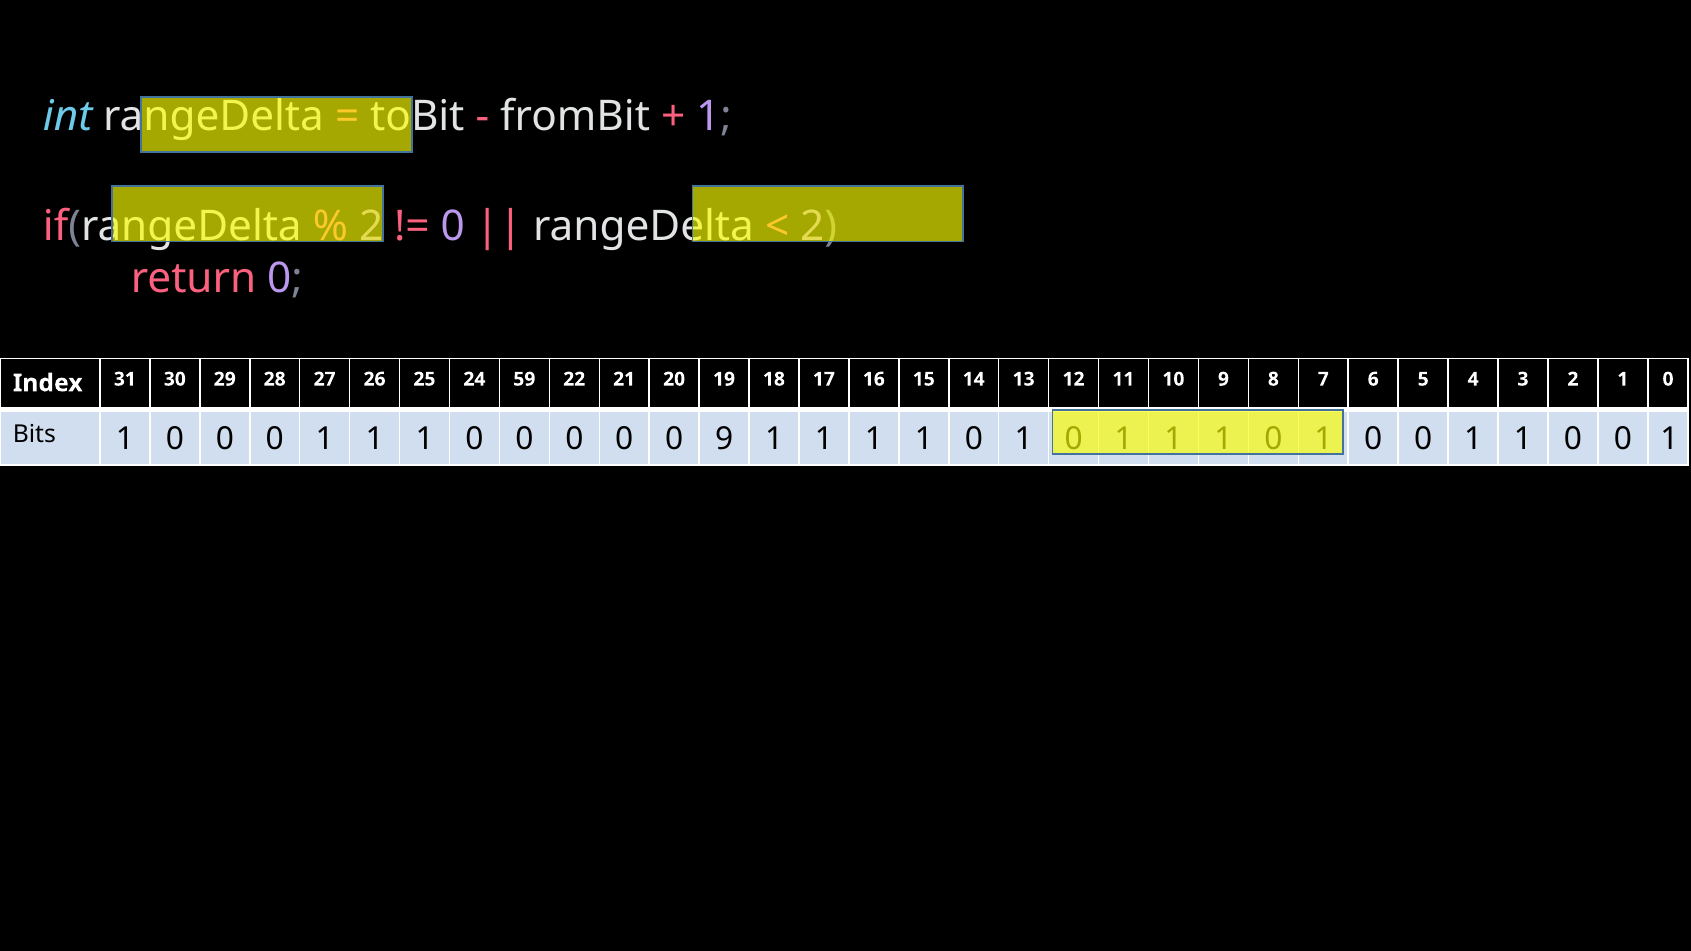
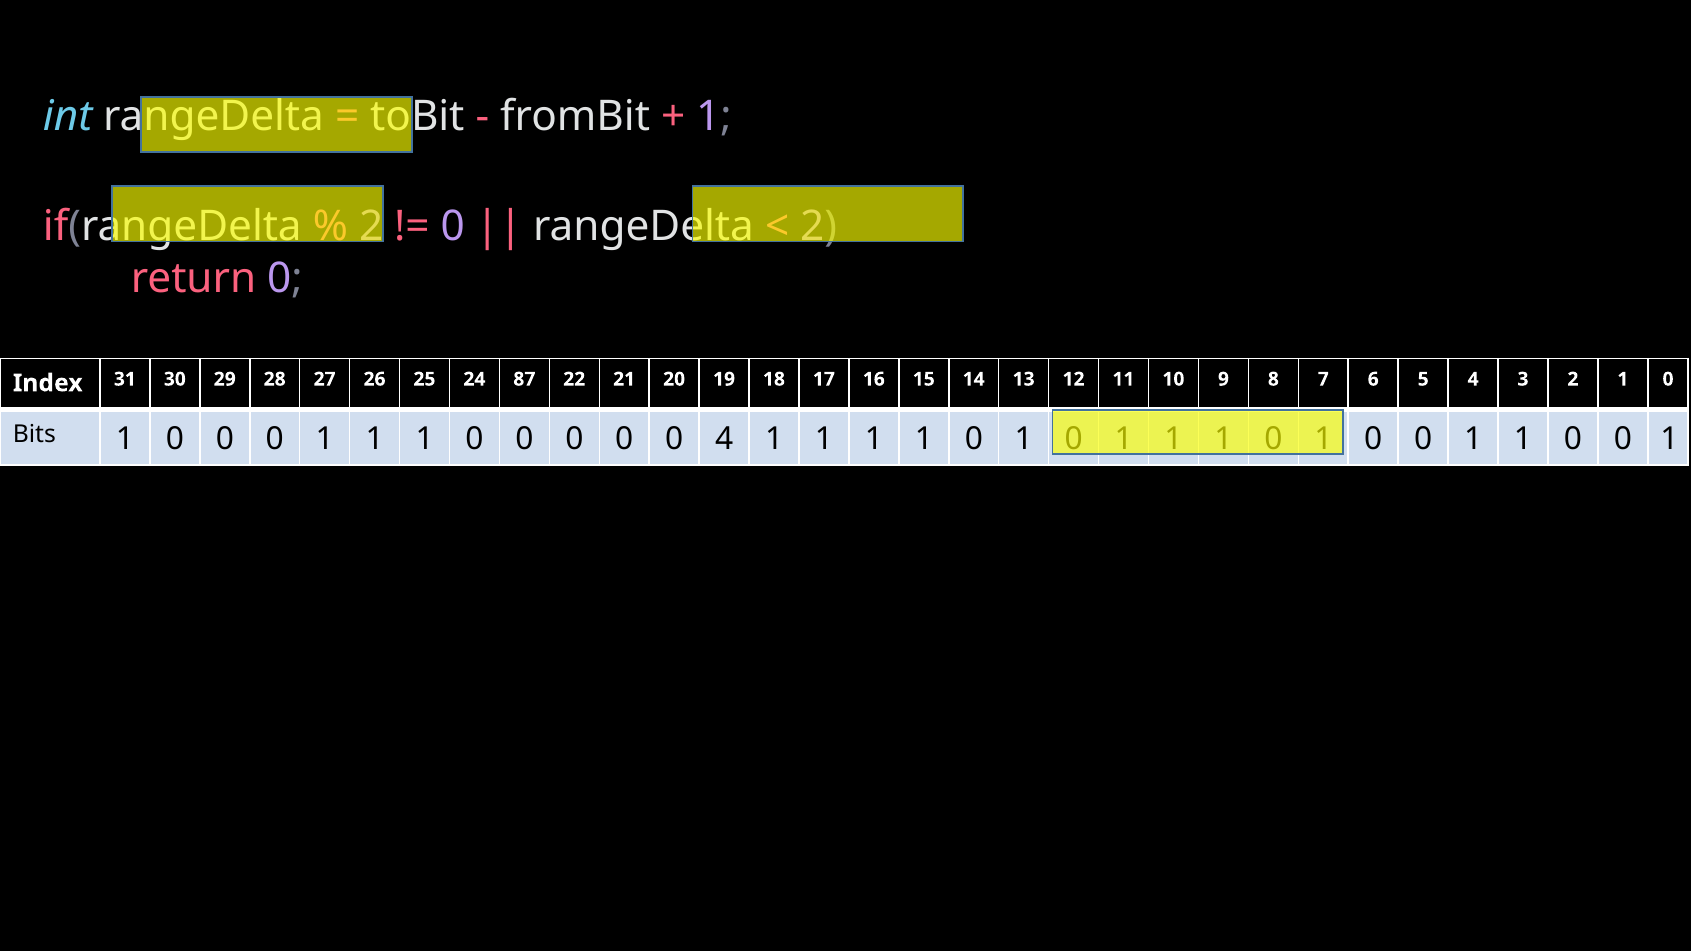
59: 59 -> 87
0 9: 9 -> 4
